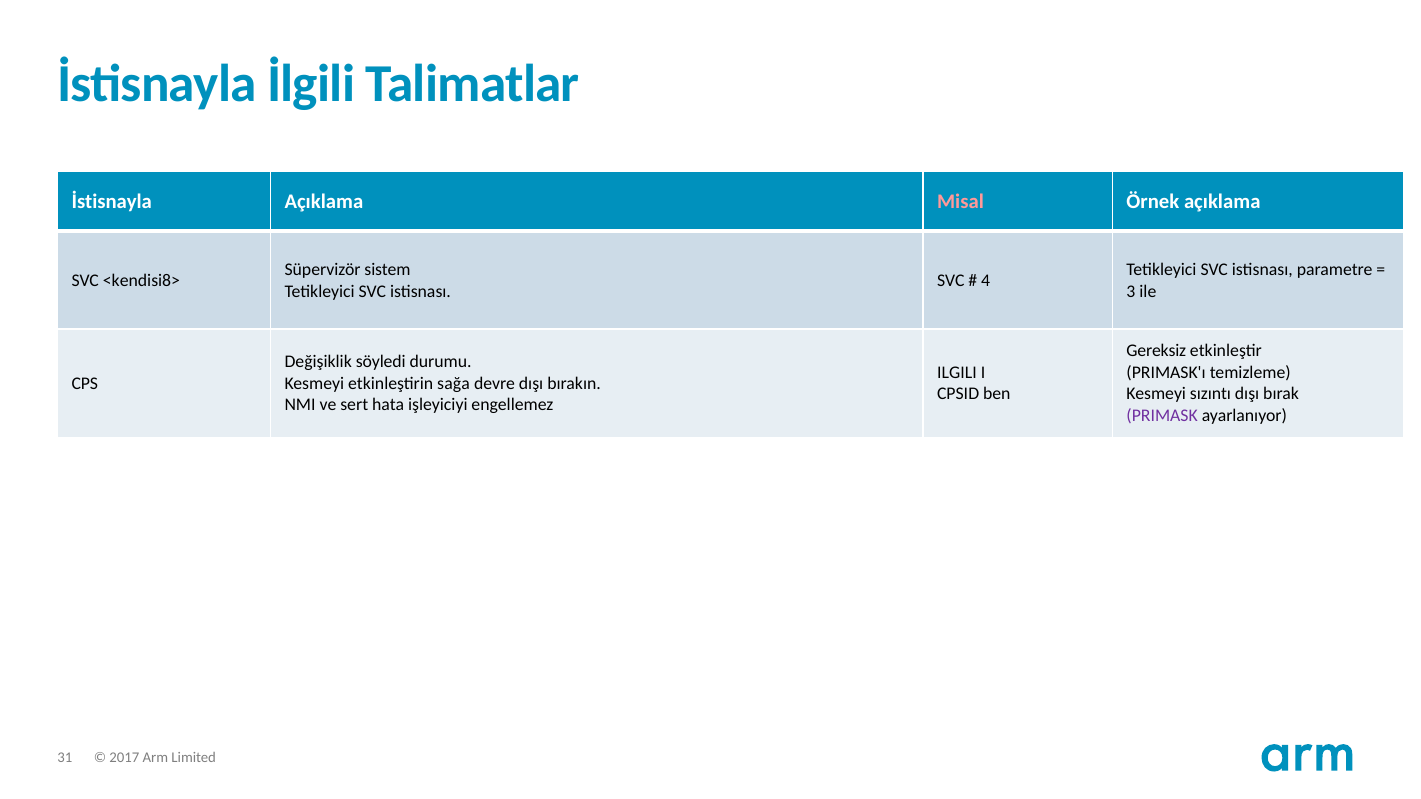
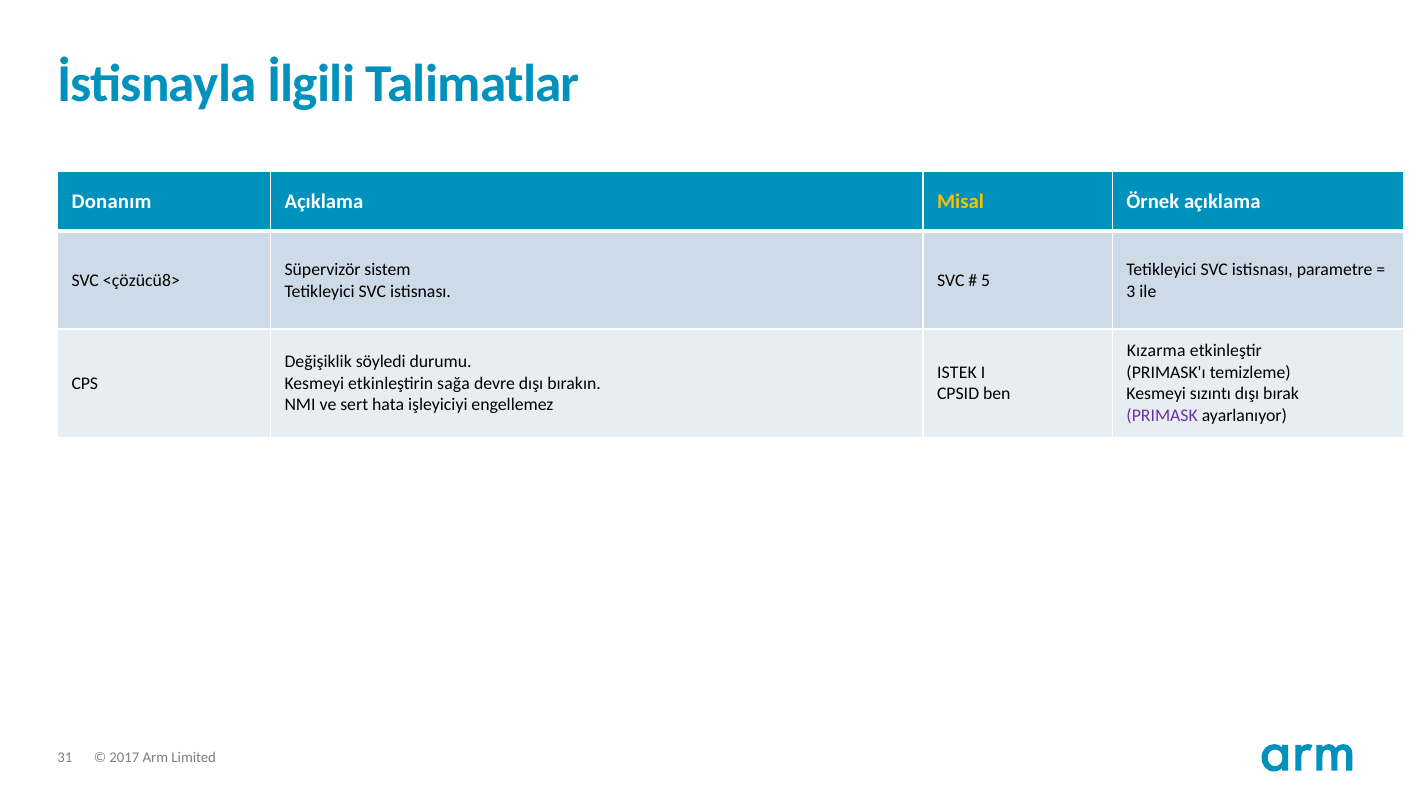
İstisnayla at (112, 202): İstisnayla -> Donanım
Misal colour: pink -> yellow
<kendisi8>: <kendisi8> -> <çözücü8>
4: 4 -> 5
Gereksiz: Gereksiz -> Kızarma
ILGILI: ILGILI -> ISTEK
